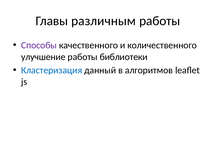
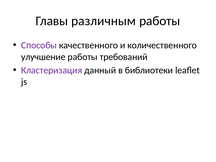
библиотеки: библиотеки -> требований
Кластеризация colour: blue -> purple
алгоритмов: алгоритмов -> библиотеки
